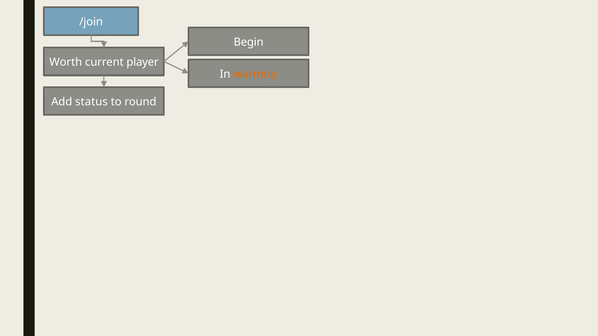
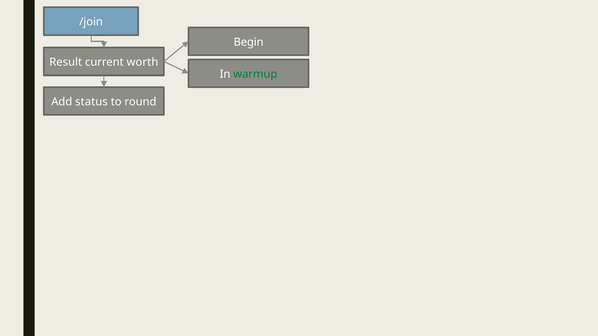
Worth: Worth -> Result
player: player -> worth
warmup colour: orange -> green
